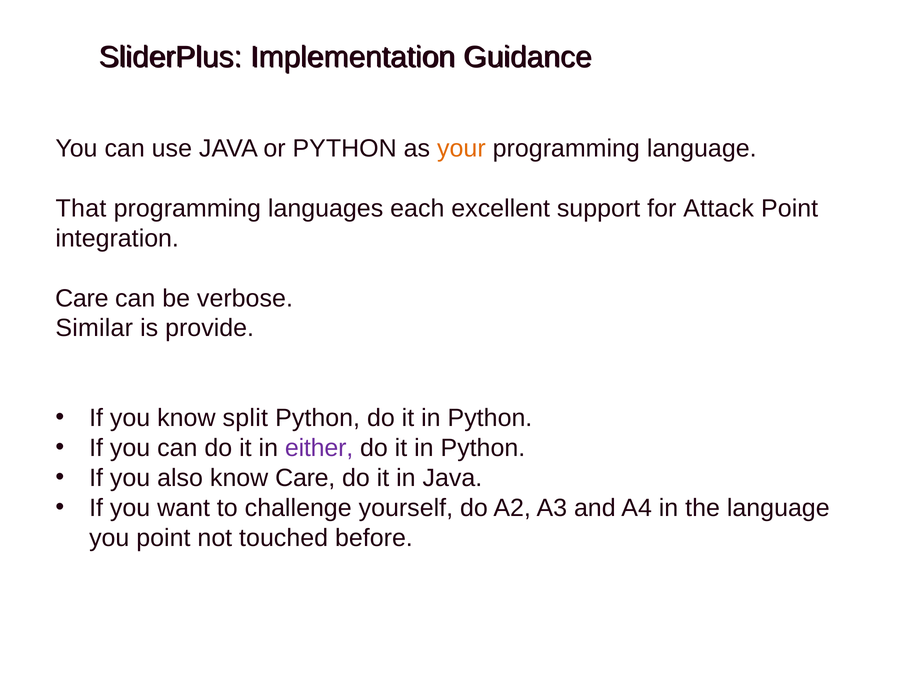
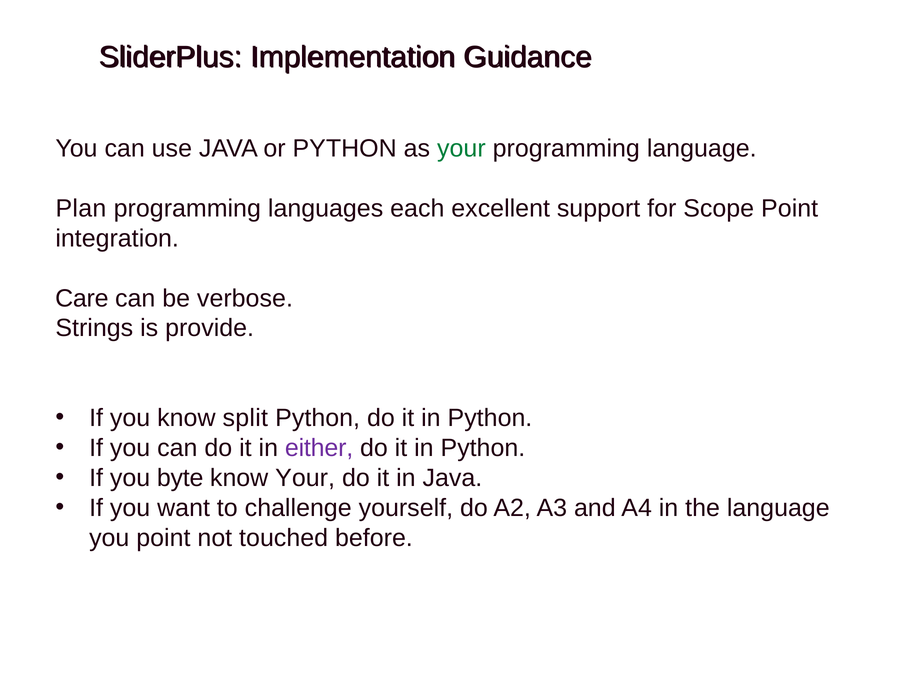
your at (461, 148) colour: orange -> green
That: That -> Plan
Attack: Attack -> Scope
Similar: Similar -> Strings
also: also -> byte
know Care: Care -> Your
